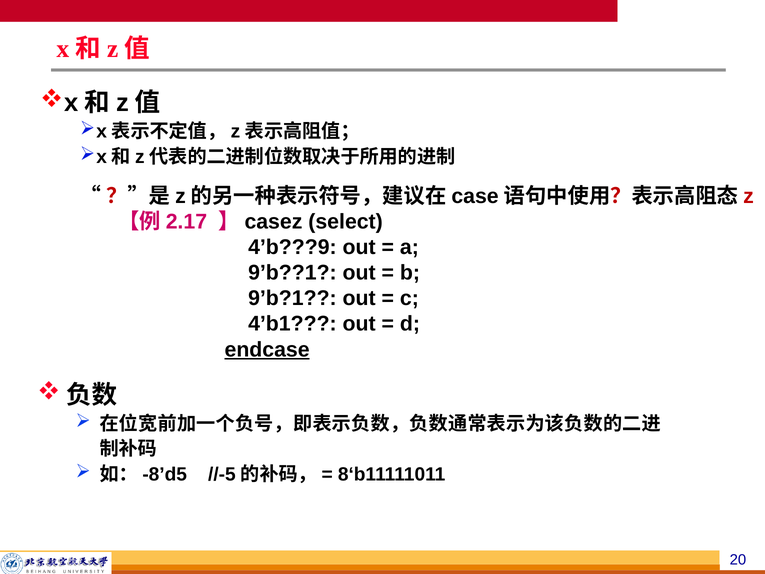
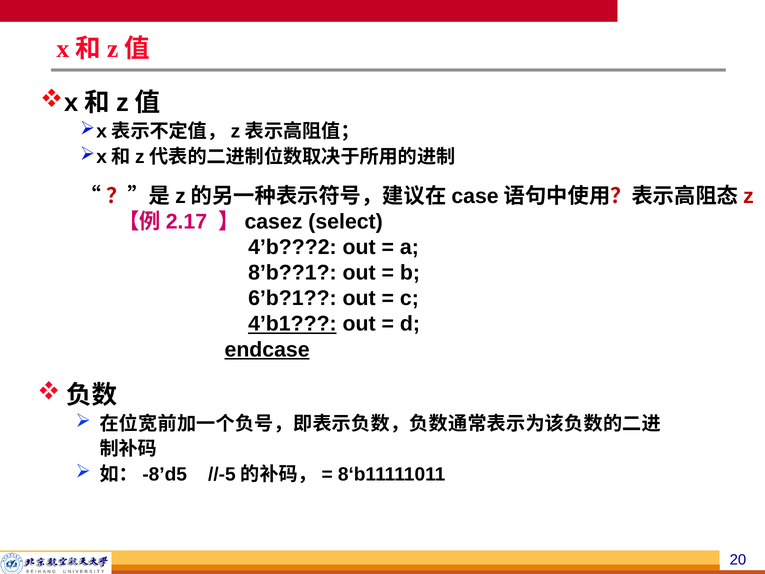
4’b???9: 4’b???9 -> 4’b???2
9’b??1: 9’b??1 -> 8’b??1
9’b?1: 9’b?1 -> 6’b?1
4’b1 underline: none -> present
